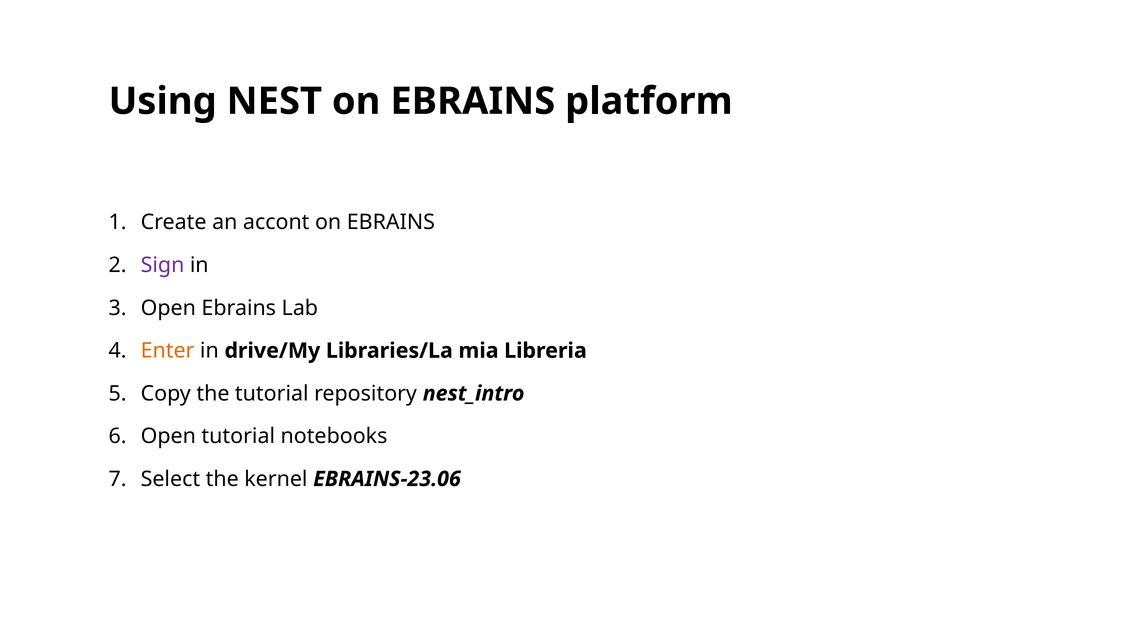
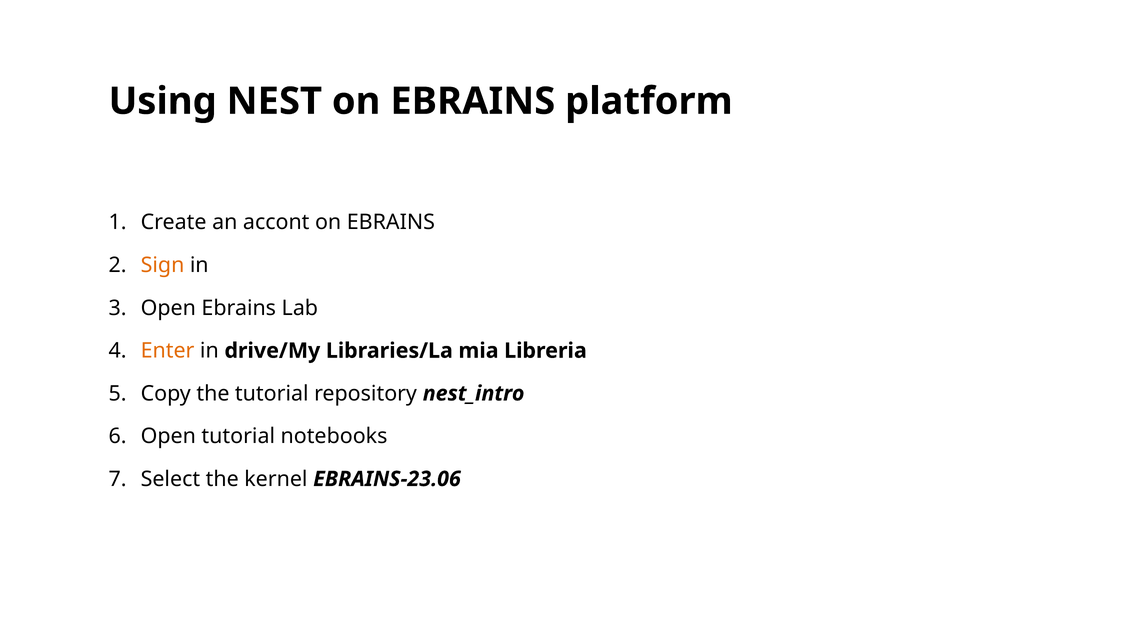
Sign colour: purple -> orange
